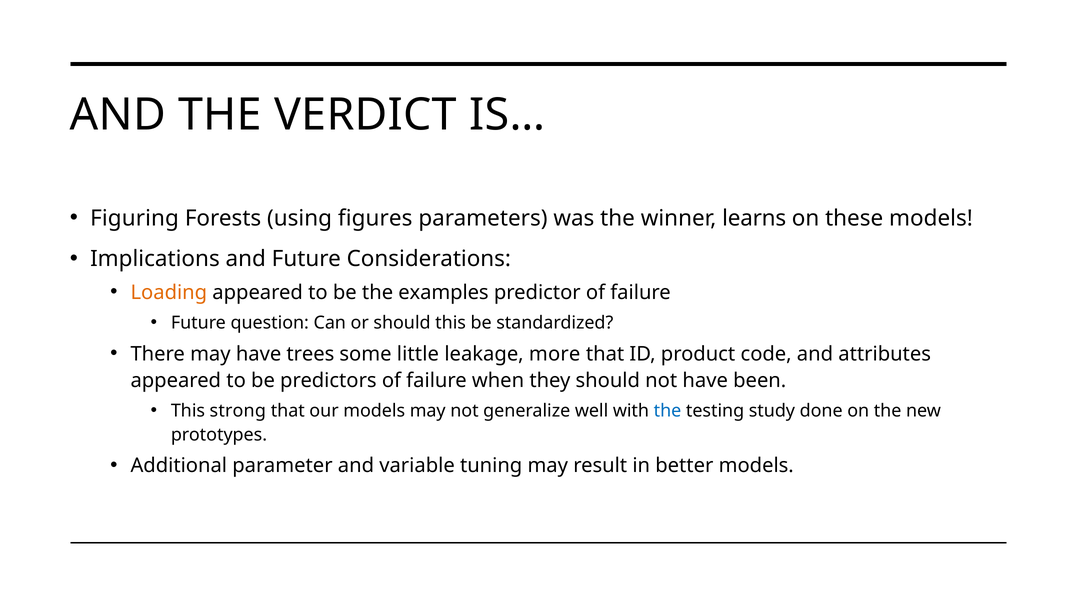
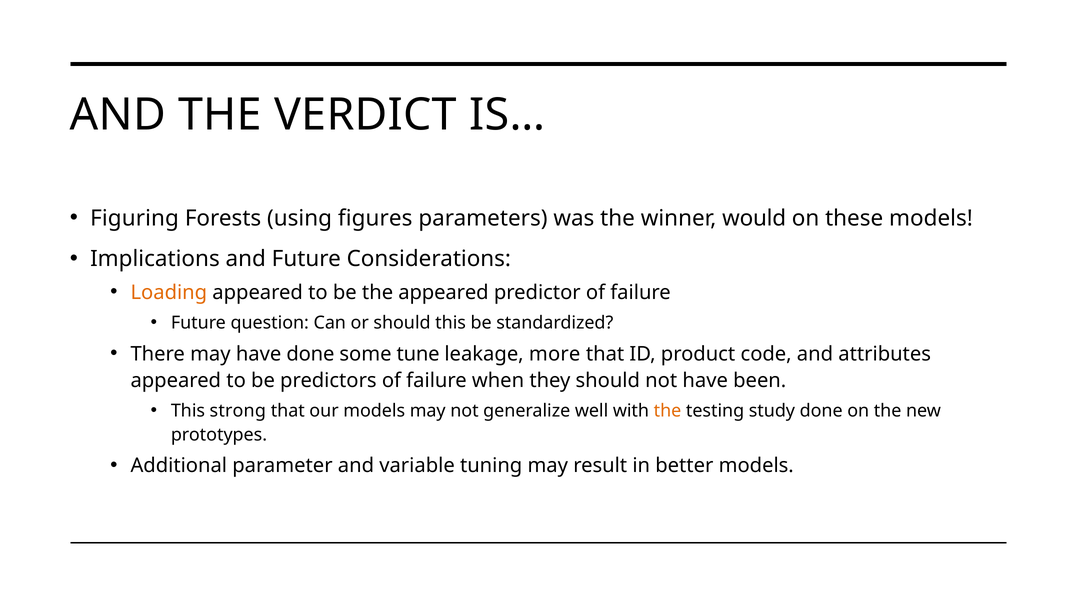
learns: learns -> would
the examples: examples -> appeared
have trees: trees -> done
little: little -> tune
the at (667, 411) colour: blue -> orange
